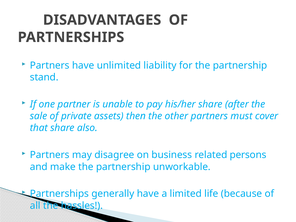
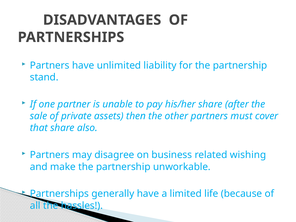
persons: persons -> wishing
